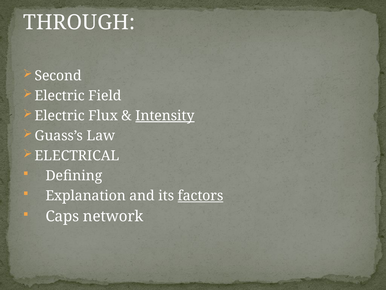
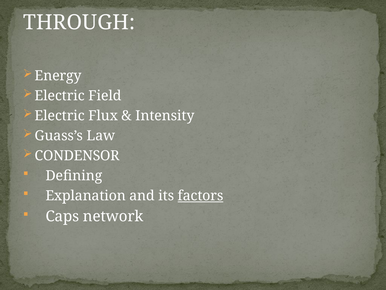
Second: Second -> Energy
Intensity underline: present -> none
ELECTRICAL: ELECTRICAL -> CONDENSOR
